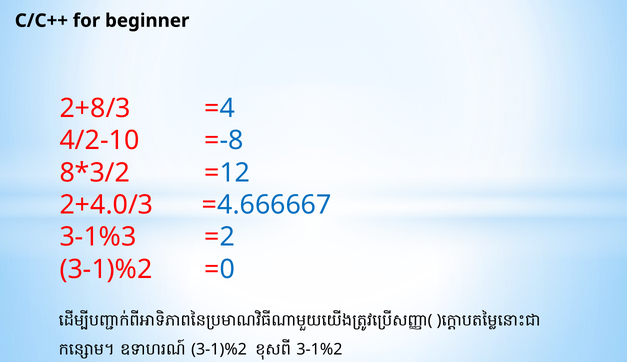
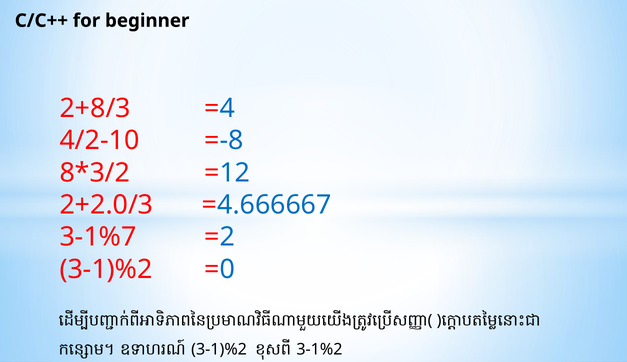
2+4.0/3: 2+4.0/3 -> 2+2.0/3
3-1%3: 3-1%3 -> 3-1%7
